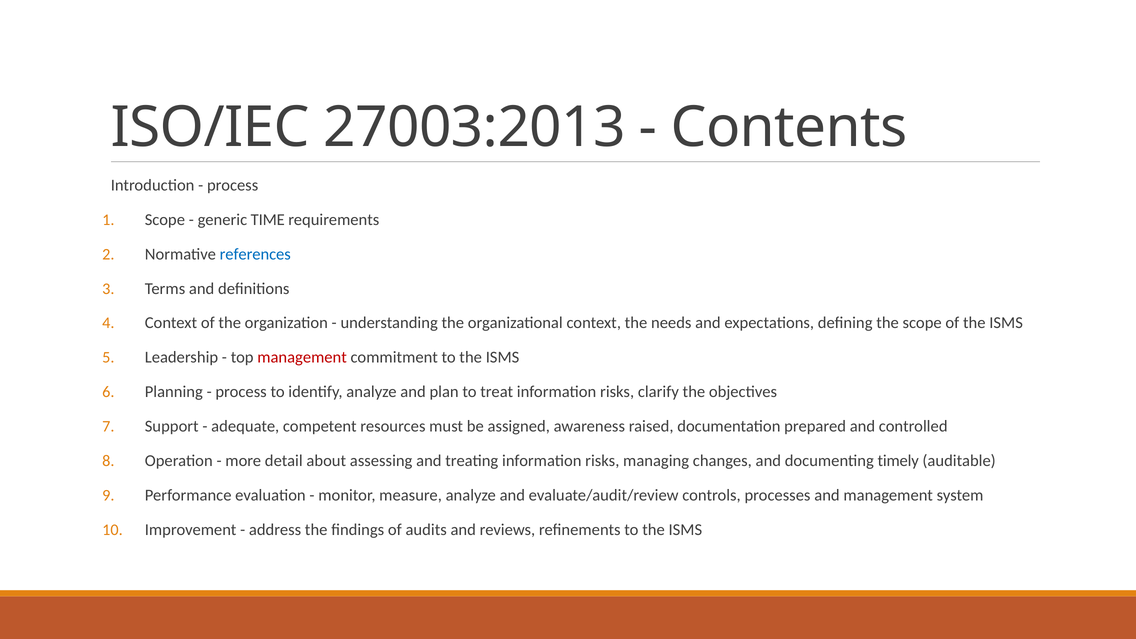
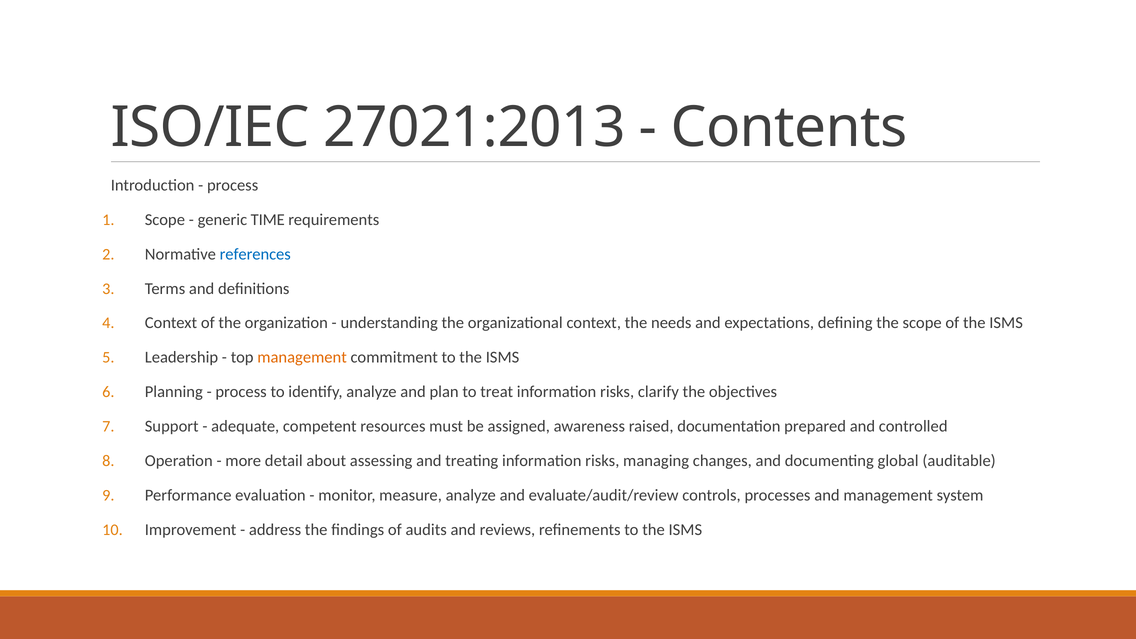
27003:2013: 27003:2013 -> 27021:2013
management at (302, 358) colour: red -> orange
timely: timely -> global
